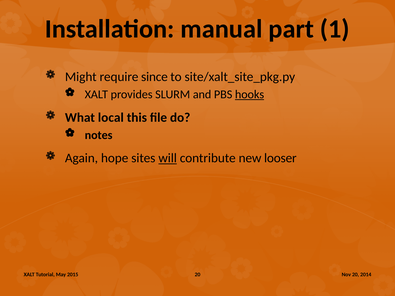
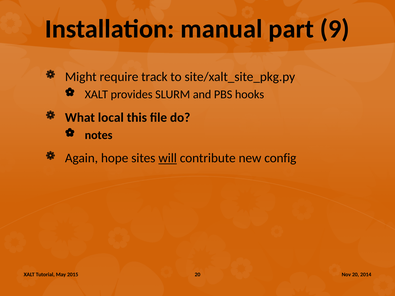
1: 1 -> 9
since: since -> track
hooks underline: present -> none
looser: looser -> config
